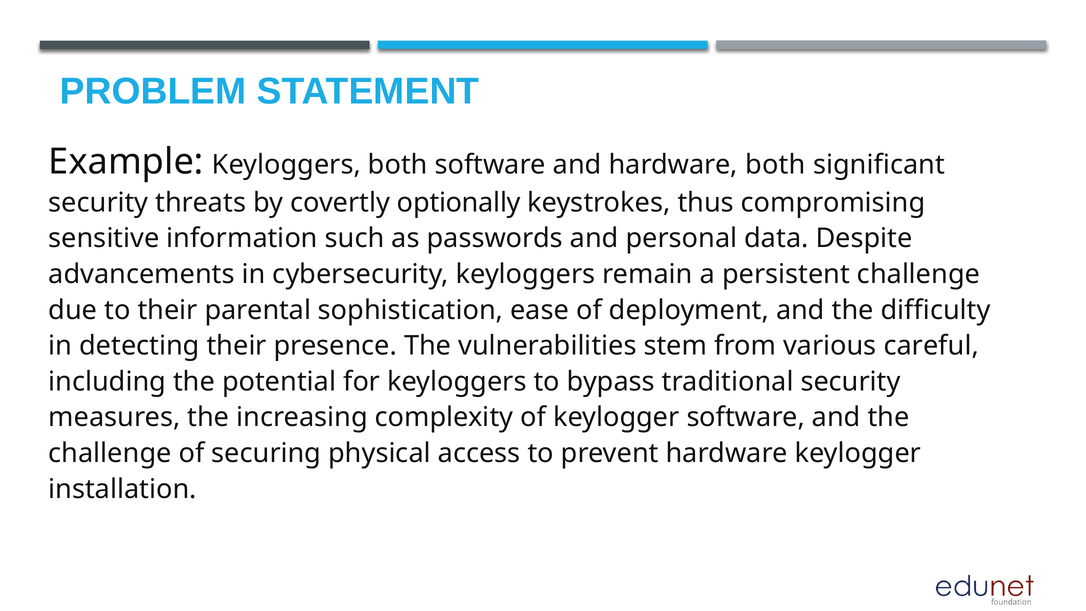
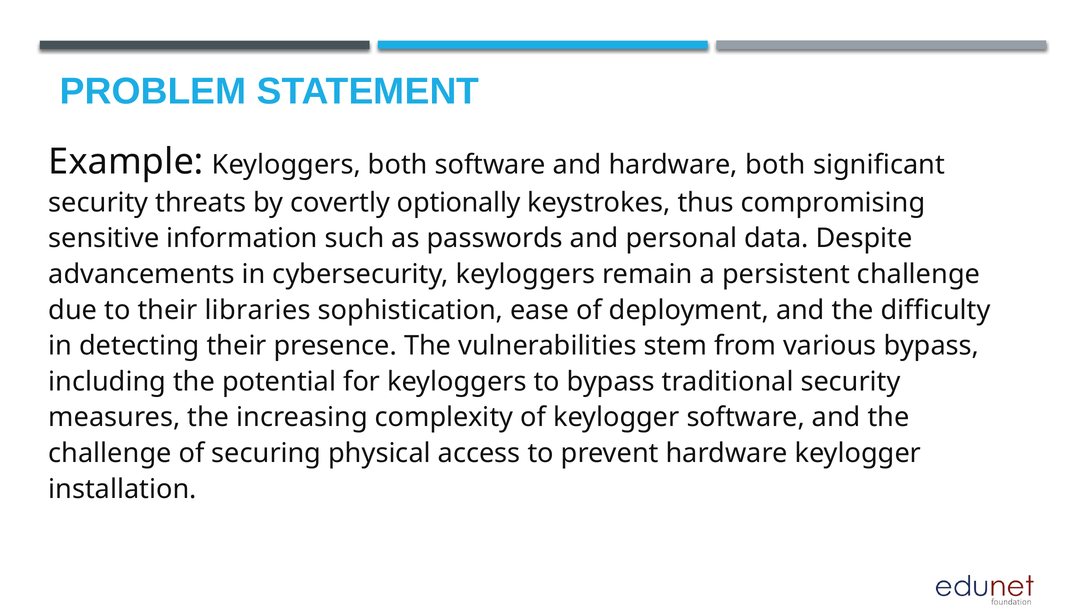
parental: parental -> libraries
various careful: careful -> bypass
